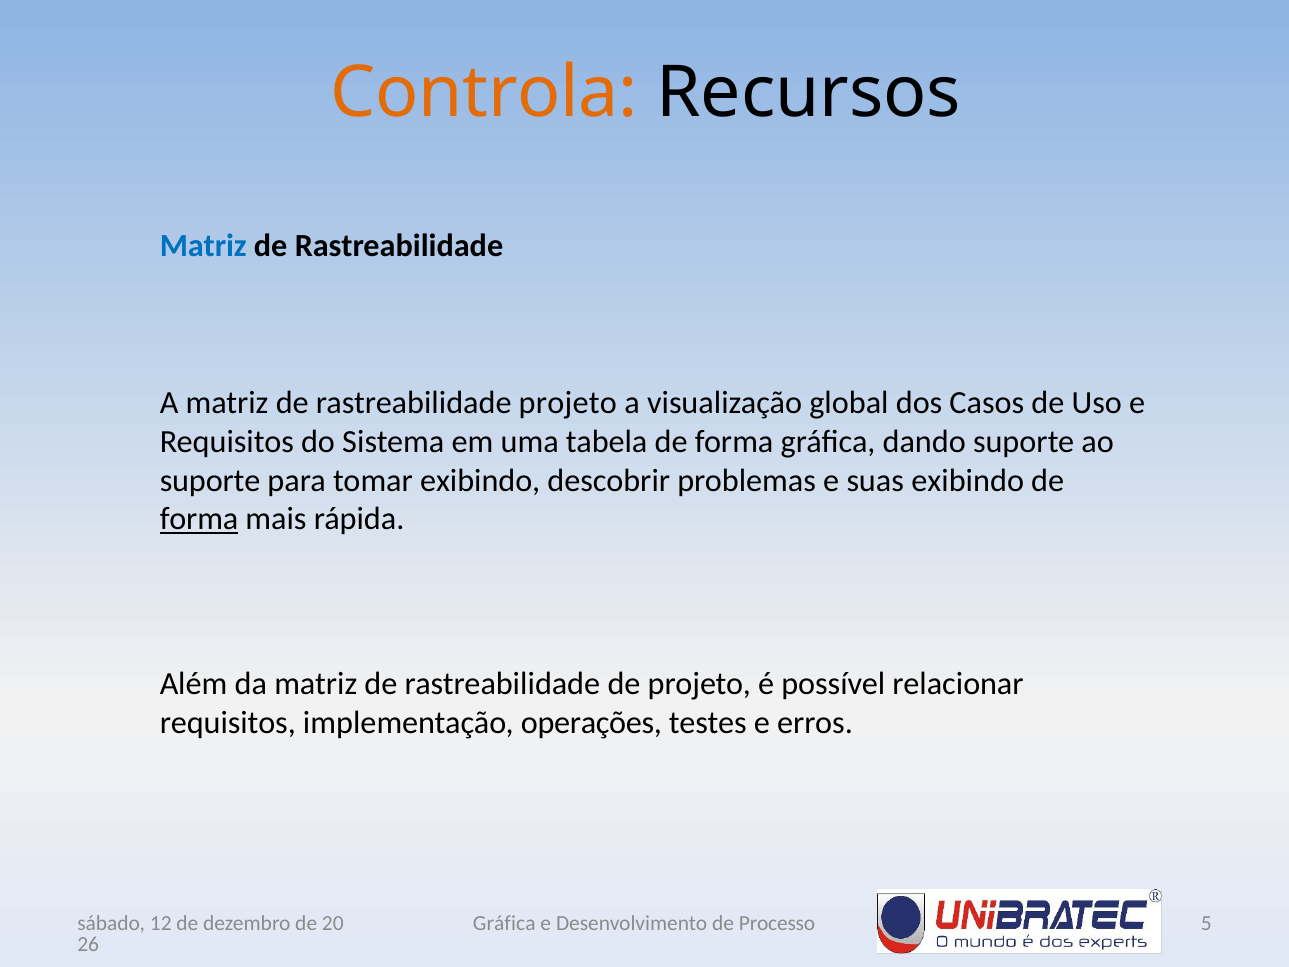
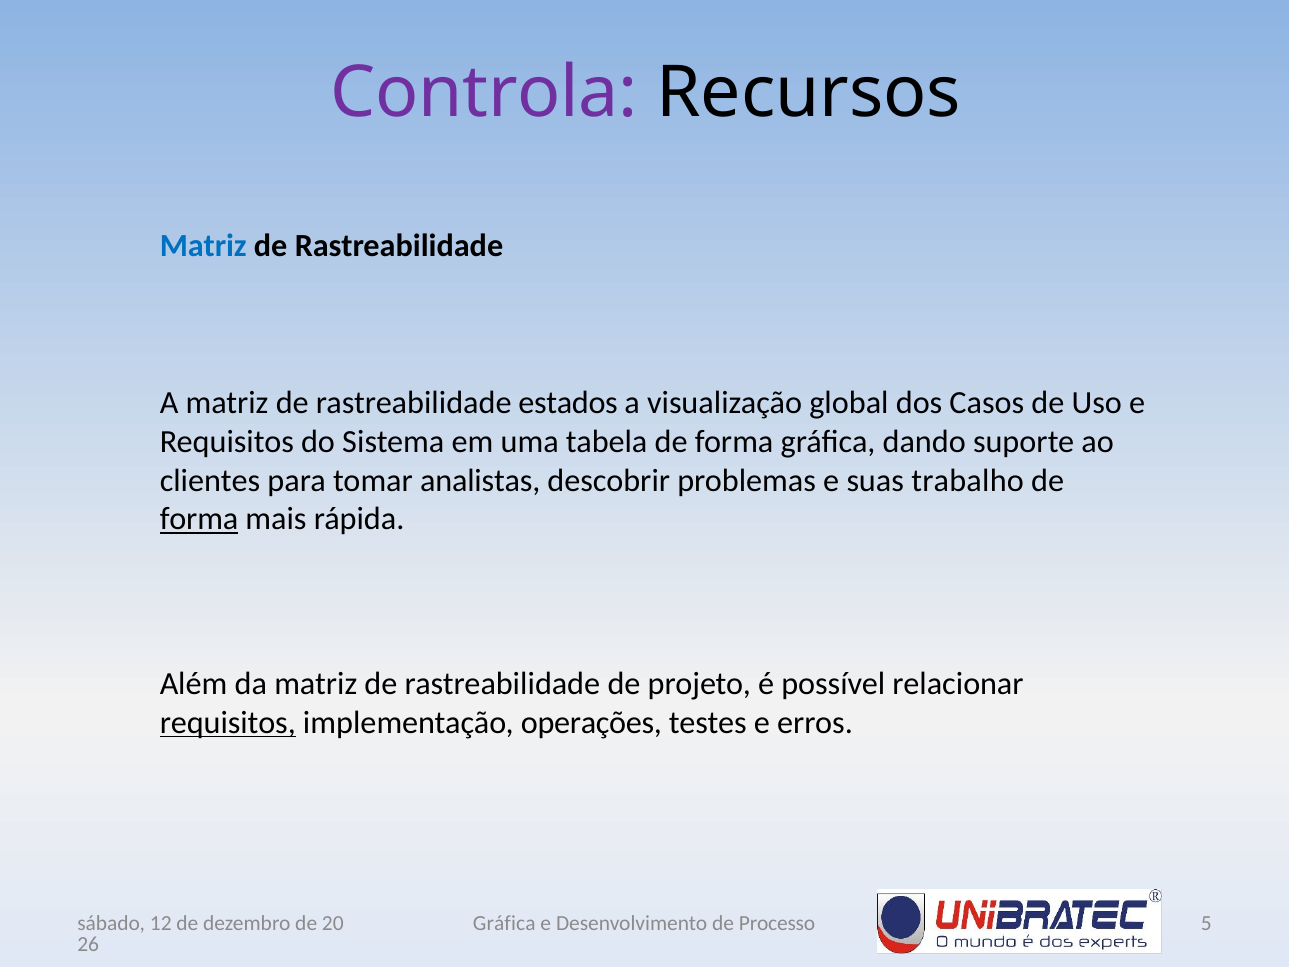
Controla colour: orange -> purple
rastreabilidade projeto: projeto -> estados
suporte at (210, 480): suporte -> clientes
tomar exibindo: exibindo -> analistas
suas exibindo: exibindo -> trabalho
requisitos at (228, 722) underline: none -> present
